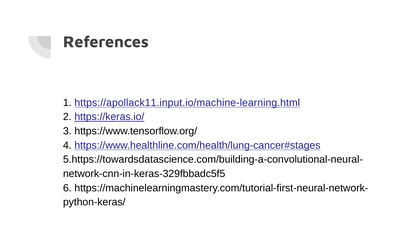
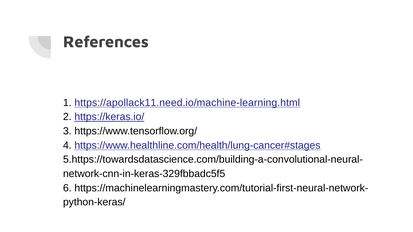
https://apollack11.input.io/machine-learning.html: https://apollack11.input.io/machine-learning.html -> https://apollack11.need.io/machine-learning.html
